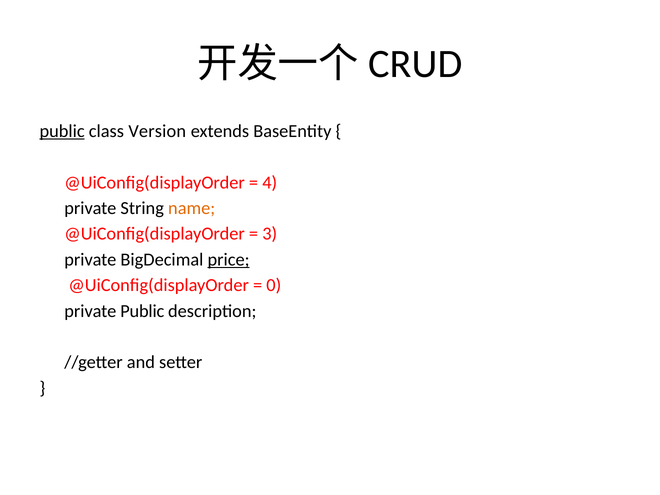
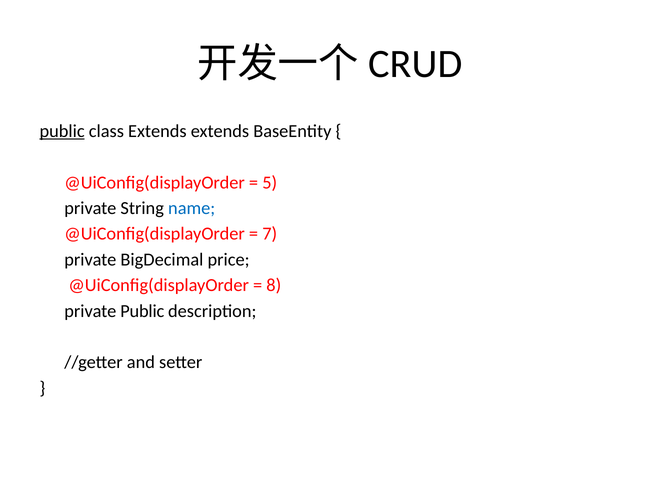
class Version: Version -> Extends
4: 4 -> 5
name colour: orange -> blue
3: 3 -> 7
price underline: present -> none
0: 0 -> 8
